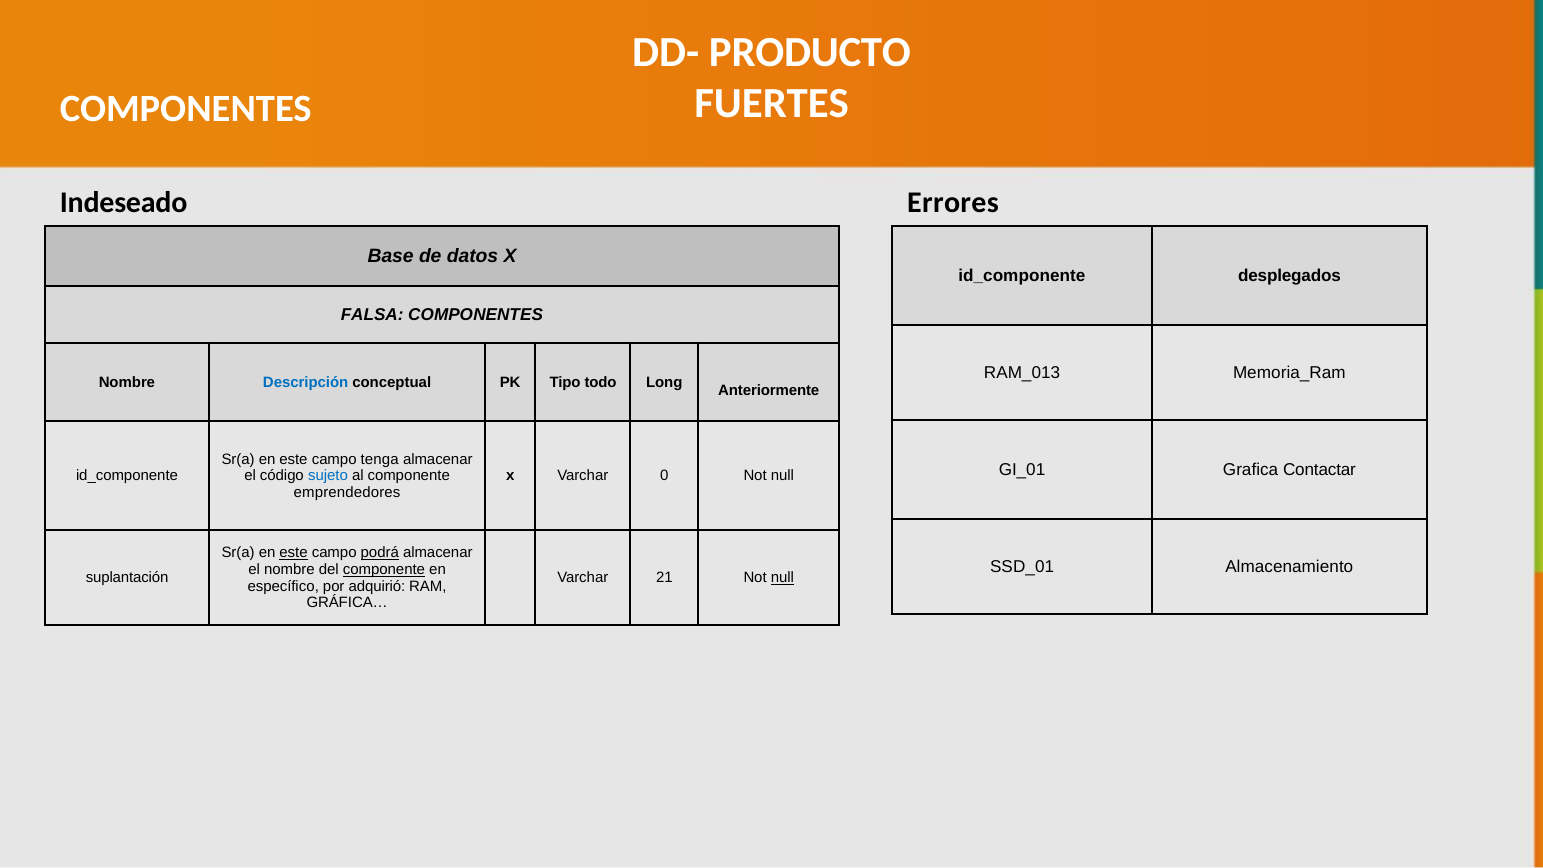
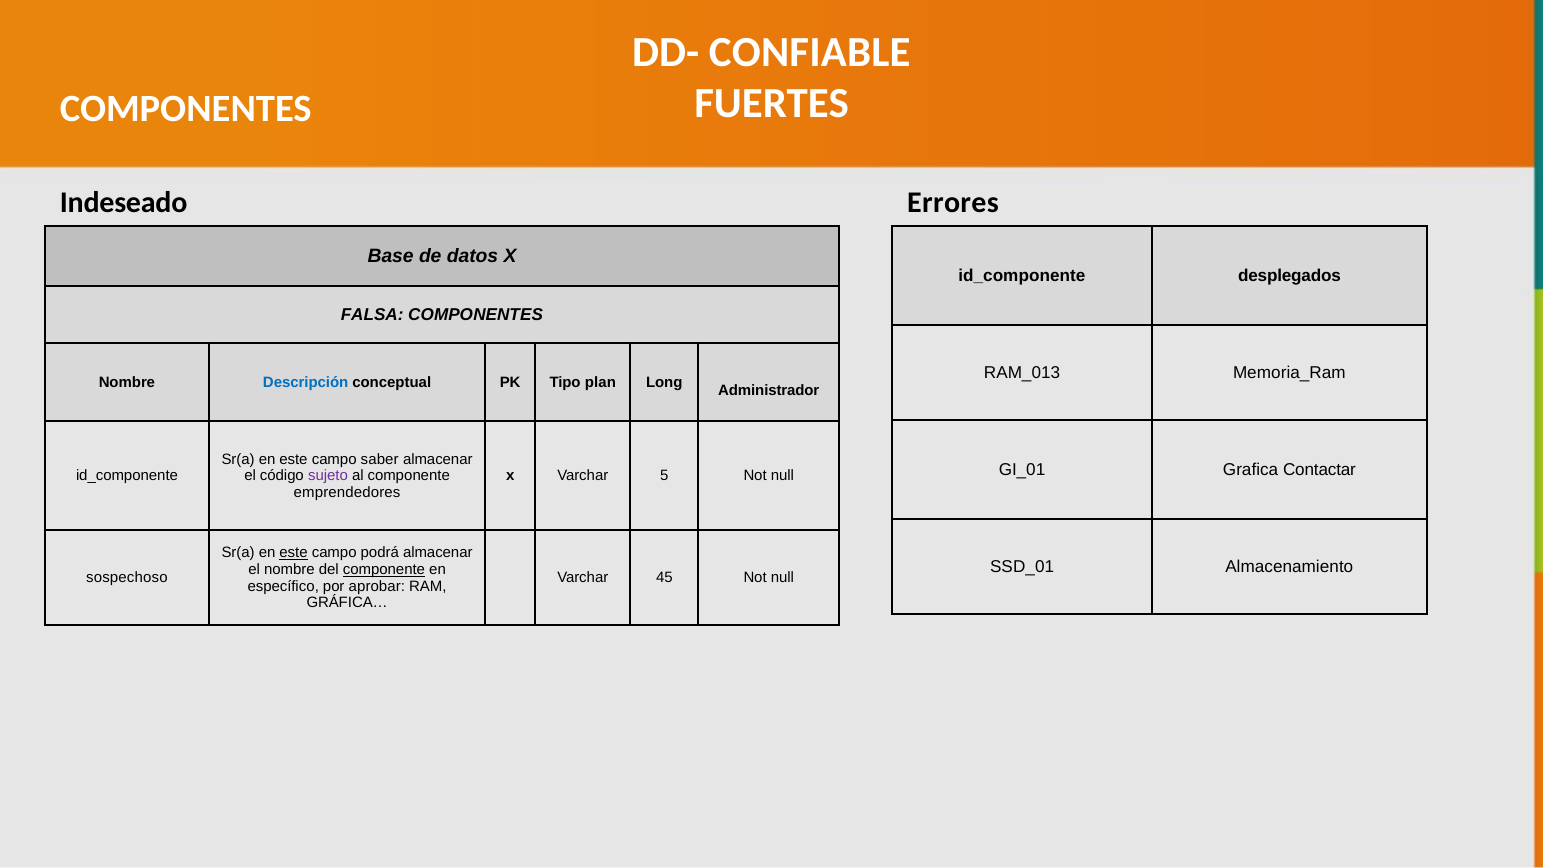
PRODUCTO: PRODUCTO -> CONFIABLE
todo: todo -> plan
Anteriormente: Anteriormente -> Administrador
tenga: tenga -> saber
sujeto colour: blue -> purple
0: 0 -> 5
podrá underline: present -> none
suplantación: suplantación -> sospechoso
21: 21 -> 45
null at (782, 578) underline: present -> none
adquirió: adquirió -> aprobar
